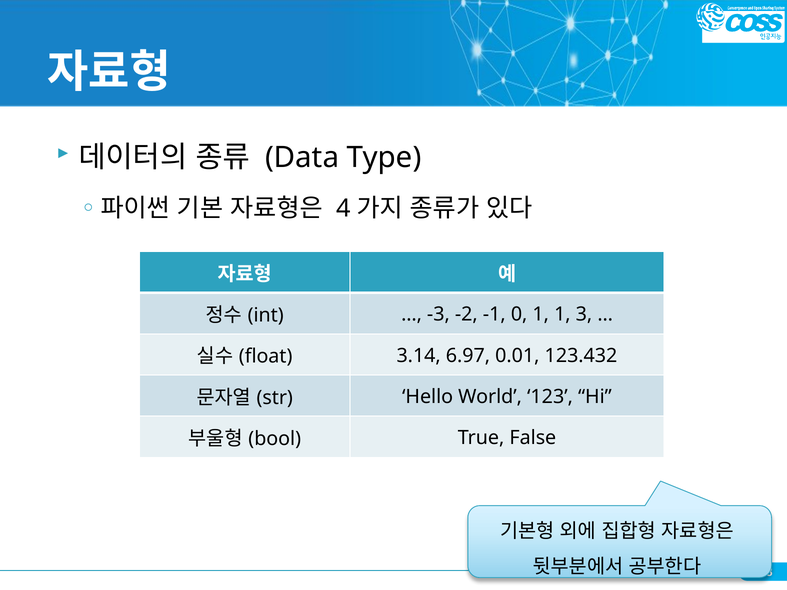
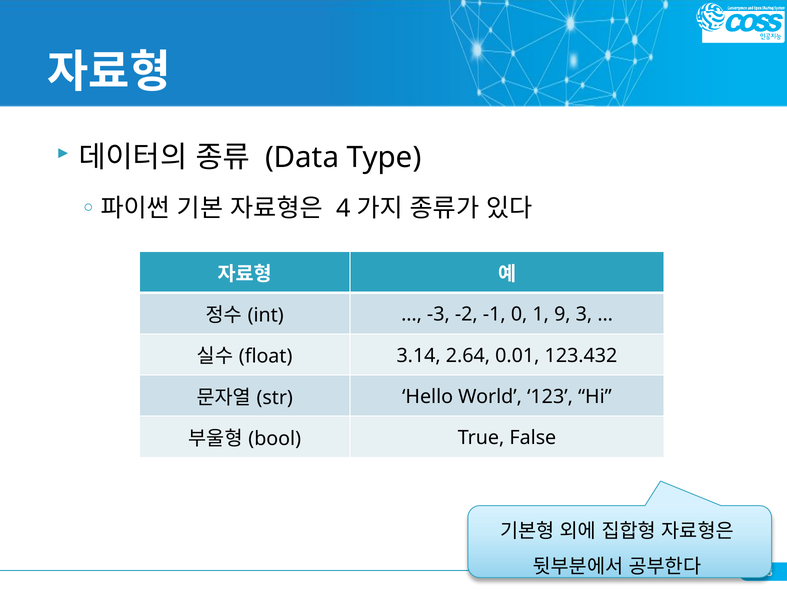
1 1: 1 -> 9
6.97: 6.97 -> 2.64
